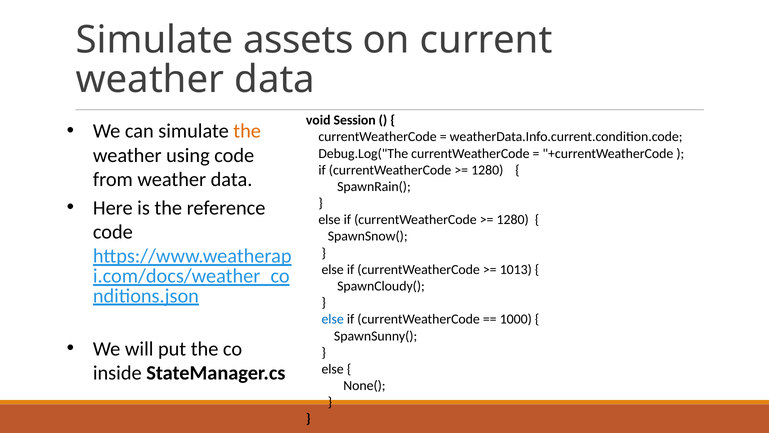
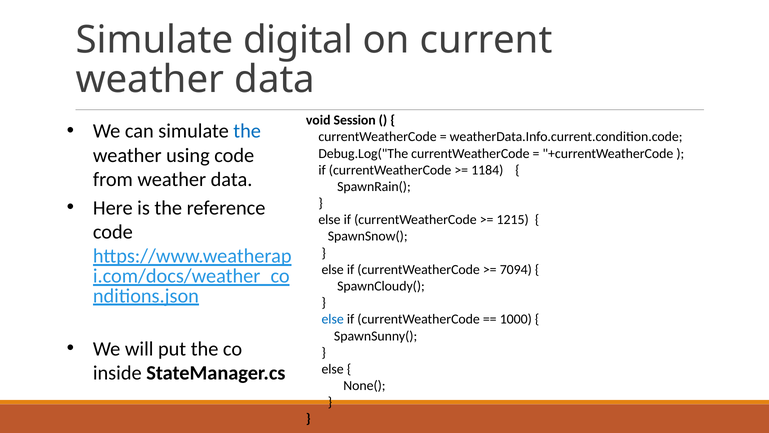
assets: assets -> digital
the at (247, 131) colour: orange -> blue
1280 at (487, 170): 1280 -> 1184
1280 at (513, 220): 1280 -> 1215
1013: 1013 -> 7094
